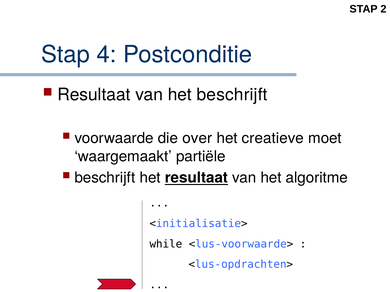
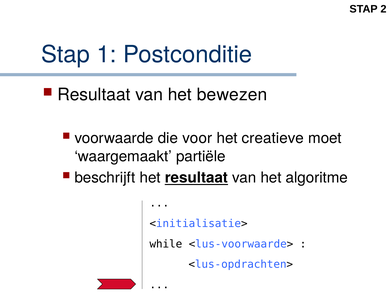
4: 4 -> 1
het beschrijft: beschrijft -> bewezen
over: over -> voor
